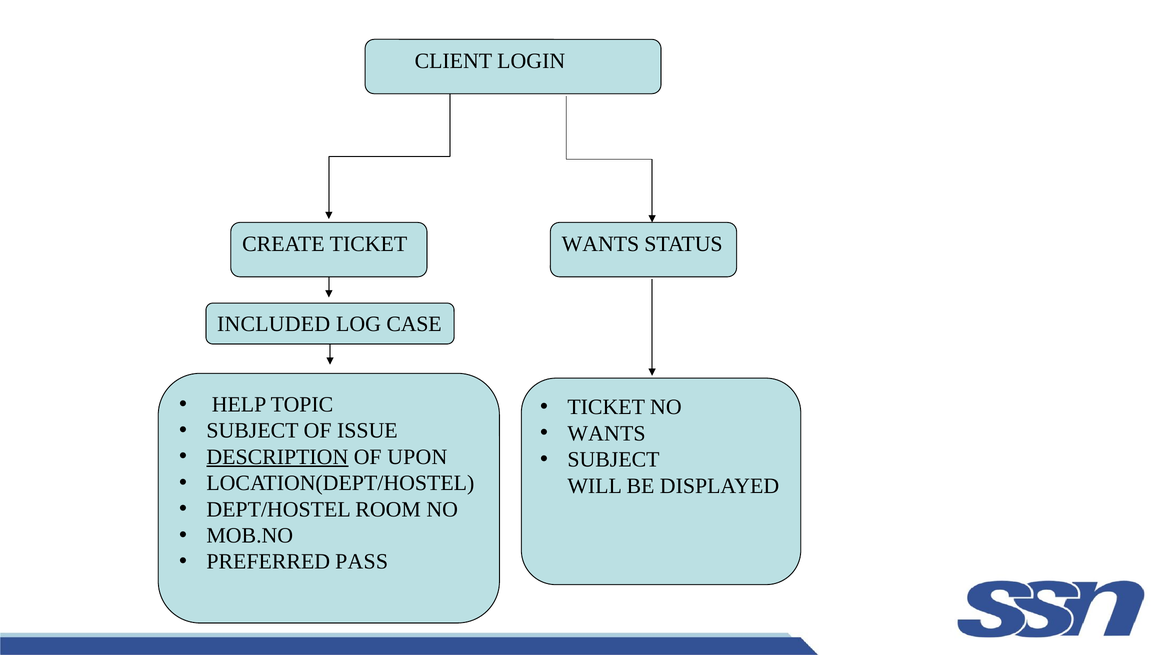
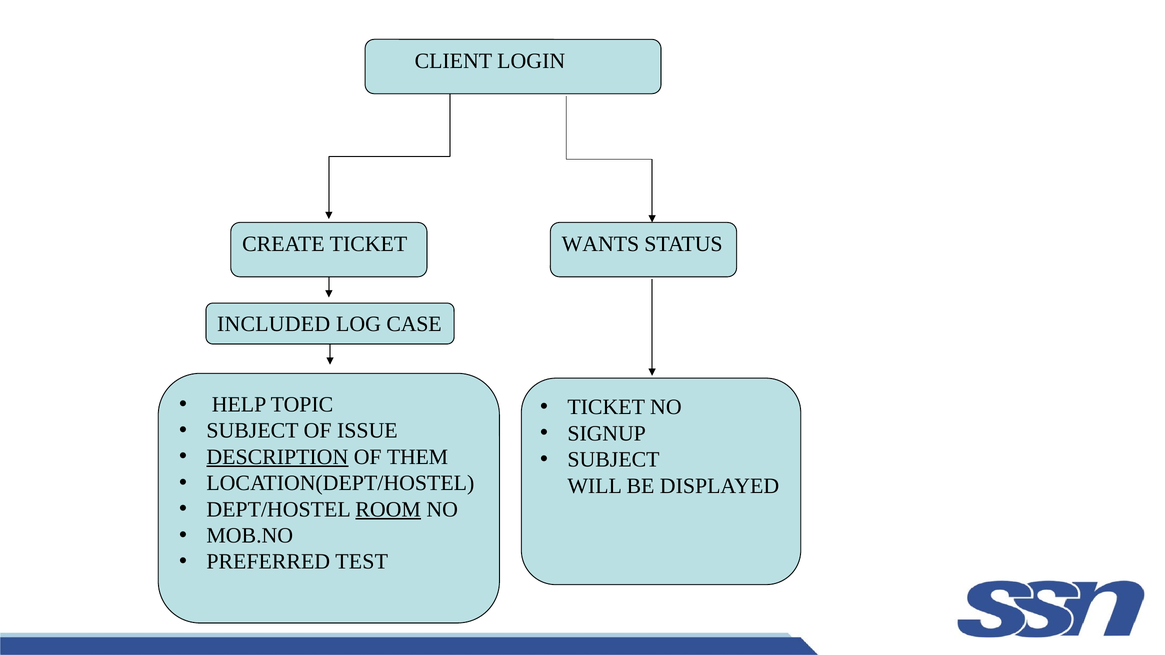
WANTS at (607, 434): WANTS -> SIGNUP
UPON: UPON -> THEM
ROOM underline: none -> present
PASS: PASS -> TEST
